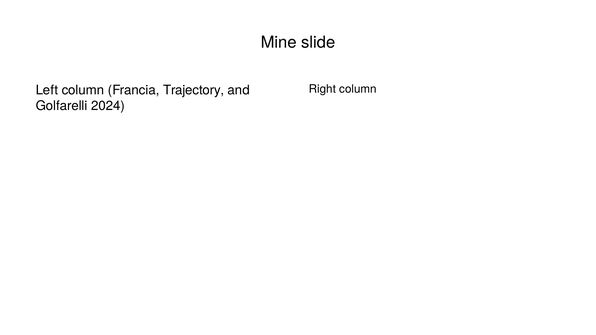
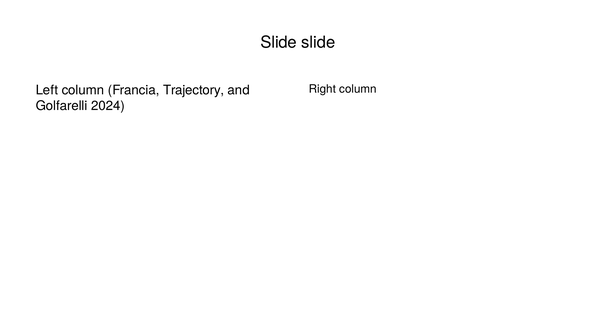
Mine at (279, 42): Mine -> Slide
